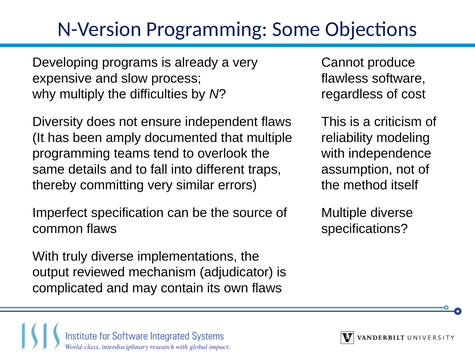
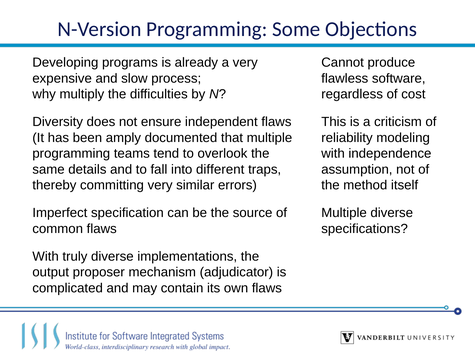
reviewed: reviewed -> proposer
